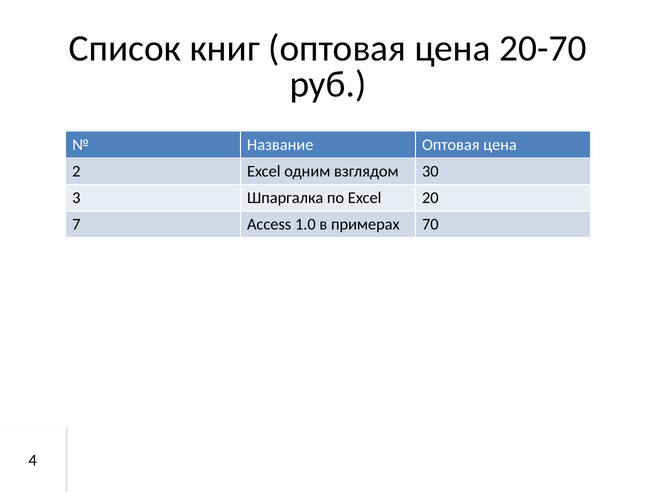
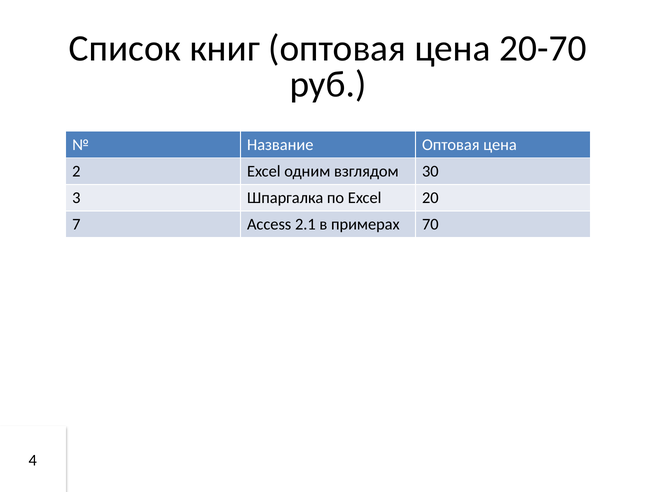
1.0: 1.0 -> 2.1
